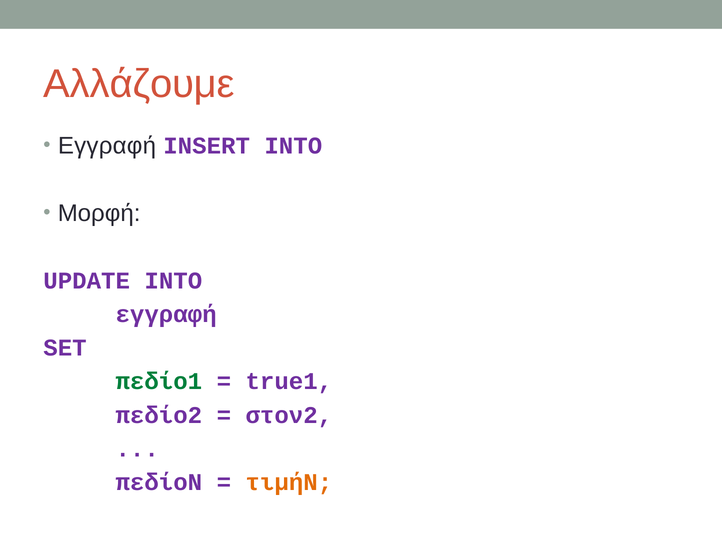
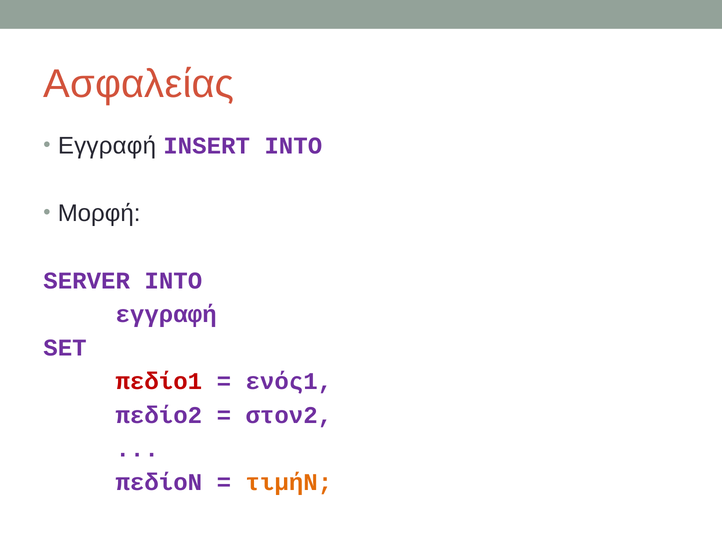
Αλλάζουμε: Αλλάζουμε -> Ασφαλείας
UPDATE: UPDATE -> SERVER
πεδίο1 colour: green -> red
true1: true1 -> ενός1
